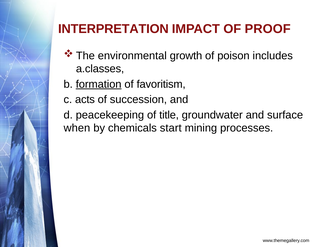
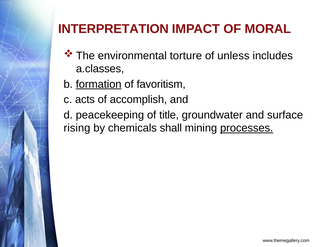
PROOF: PROOF -> MORAL
growth: growth -> torture
poison: poison -> unless
succession: succession -> accomplish
when: when -> rising
start: start -> shall
processes underline: none -> present
